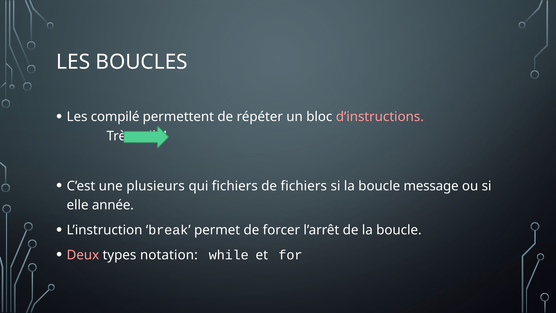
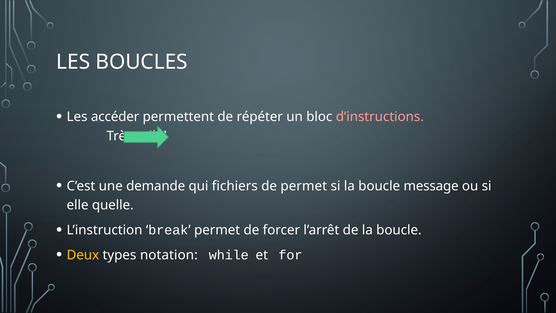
compilé: compilé -> accéder
plusieurs: plusieurs -> demande
de fichiers: fichiers -> permet
année: année -> quelle
Deux colour: pink -> yellow
